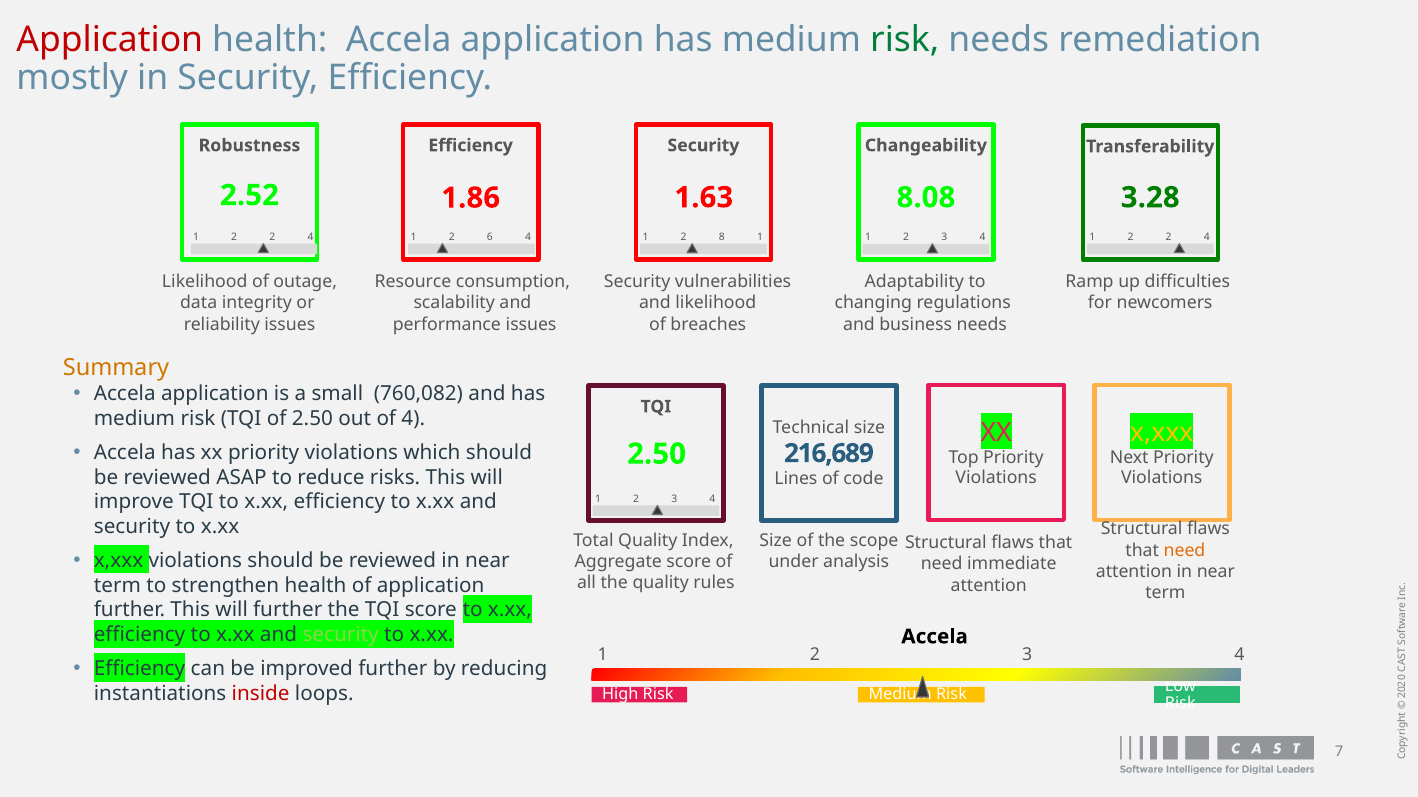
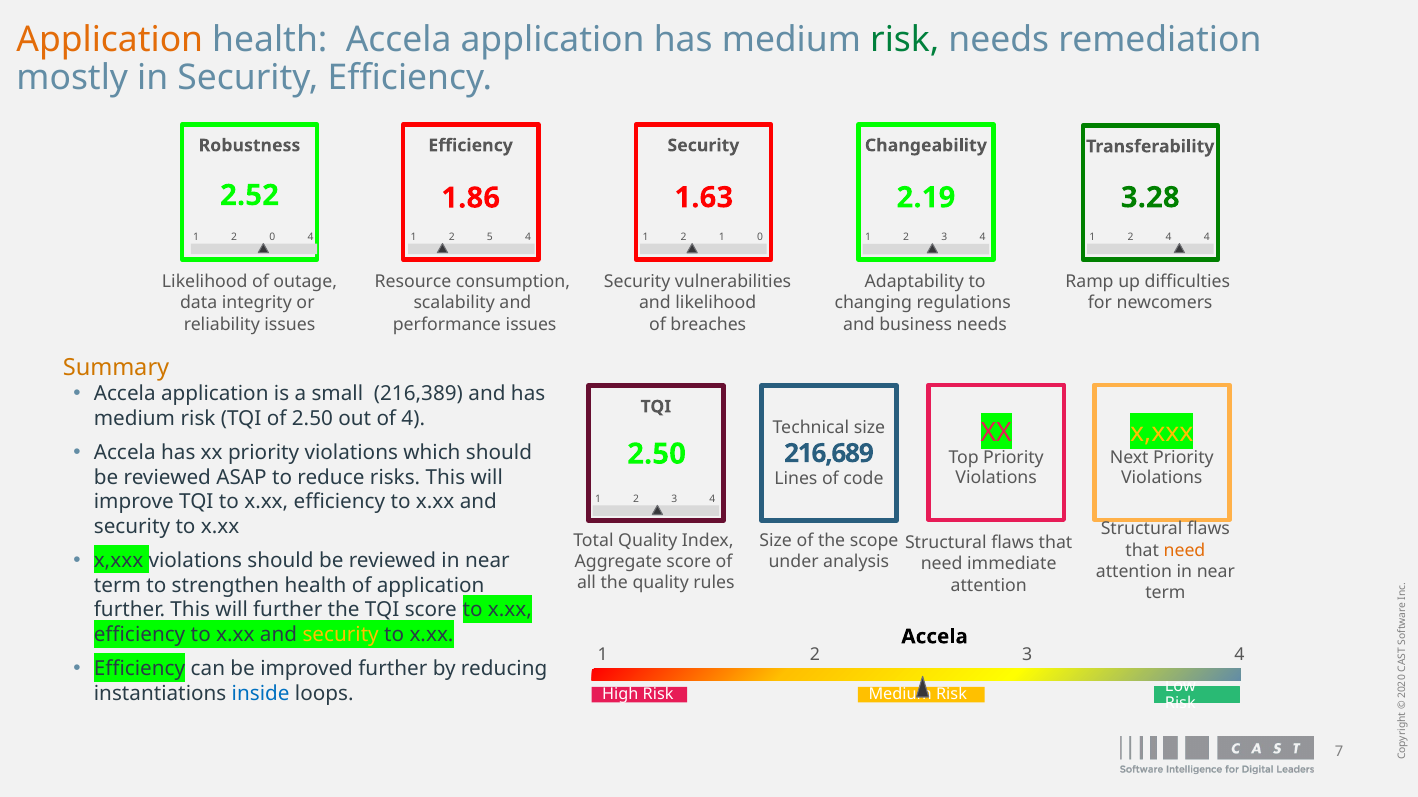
Application at (110, 40) colour: red -> orange
8.08: 8.08 -> 2.19
2 at (272, 237): 2 -> 0
6: 6 -> 5
1 1: 1 -> 0
2 at (1169, 237): 2 -> 4
2 8: 8 -> 1
760,082: 760,082 -> 216,389
security at (341, 635) colour: light green -> yellow
inside colour: red -> blue
